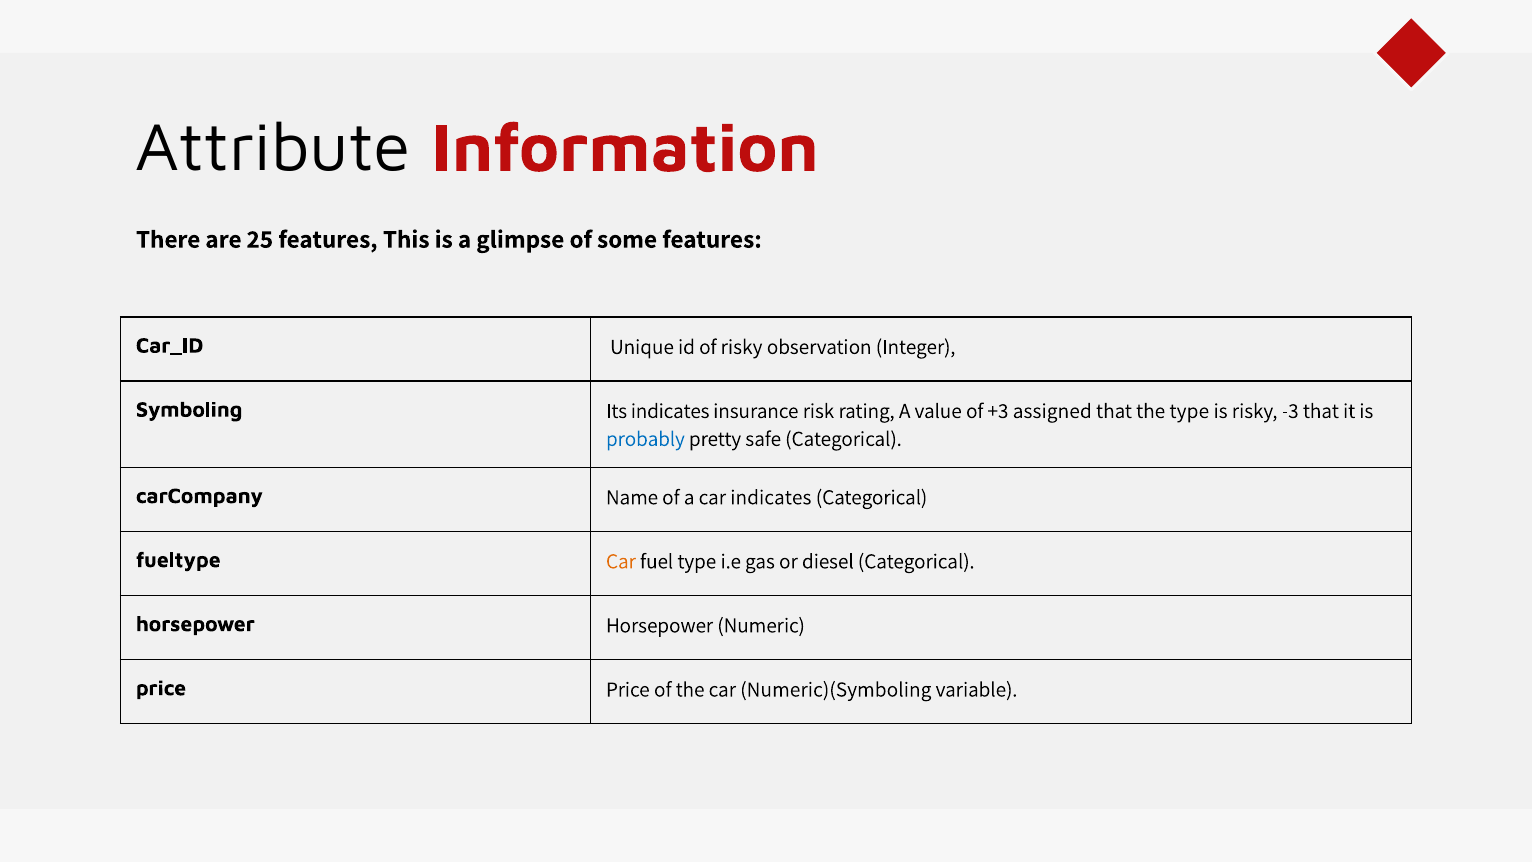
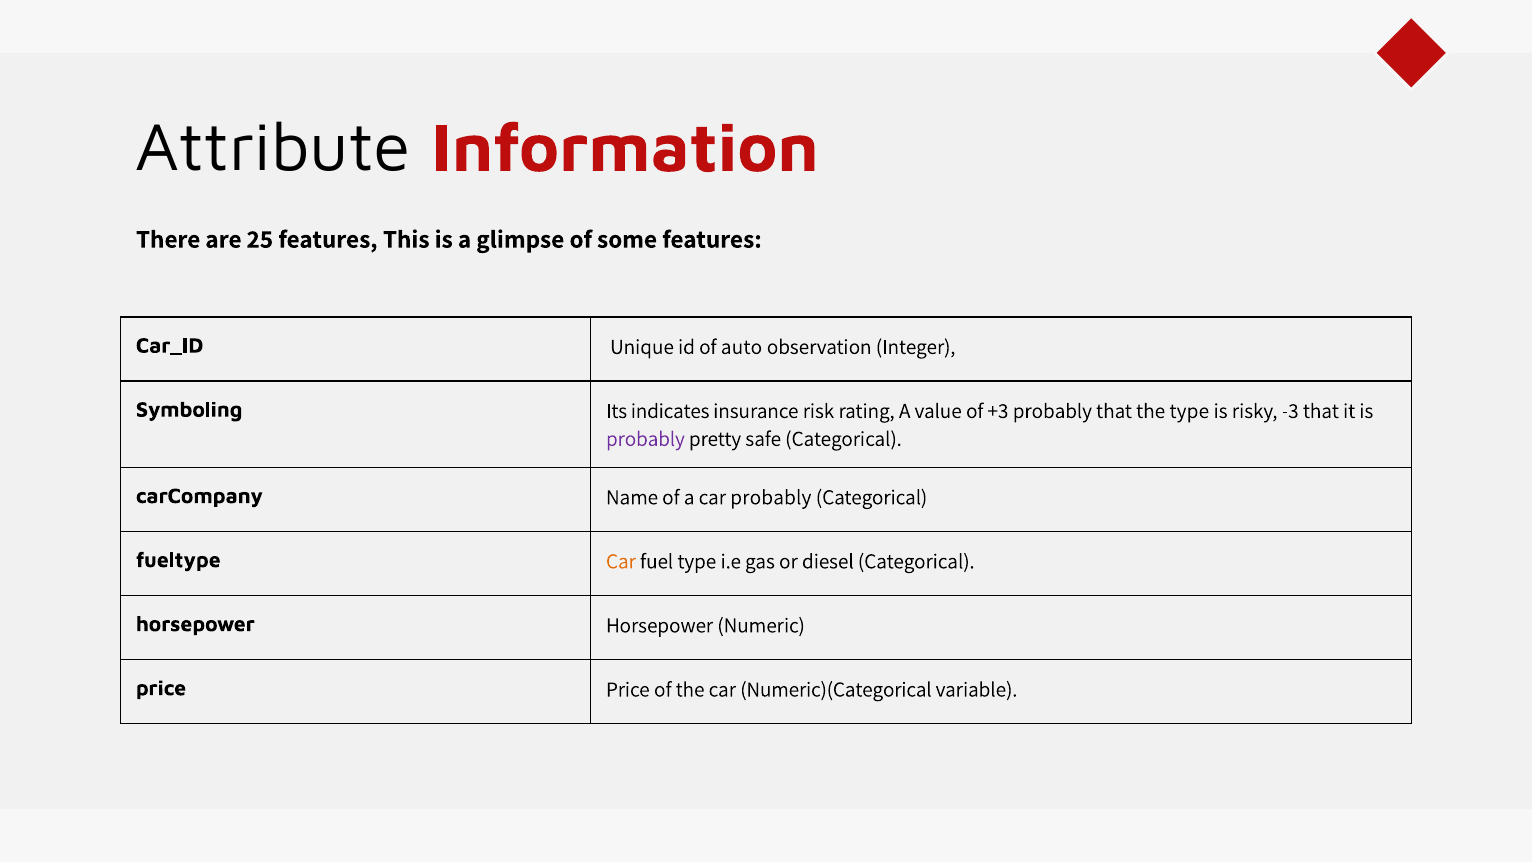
of risky: risky -> auto
+3 assigned: assigned -> probably
probably at (645, 439) colour: blue -> purple
car indicates: indicates -> probably
Numeric)(Symboling: Numeric)(Symboling -> Numeric)(Categorical
